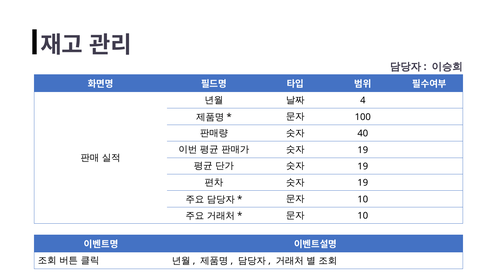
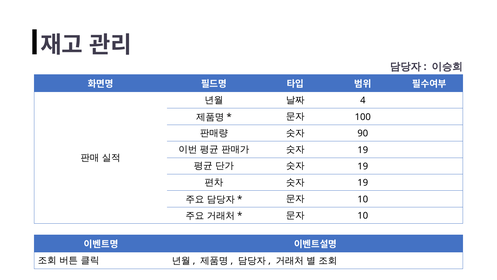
40: 40 -> 90
